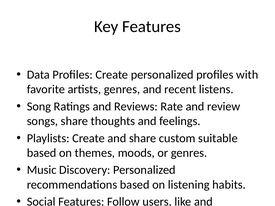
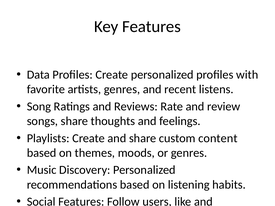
custom suitable: suitable -> content
